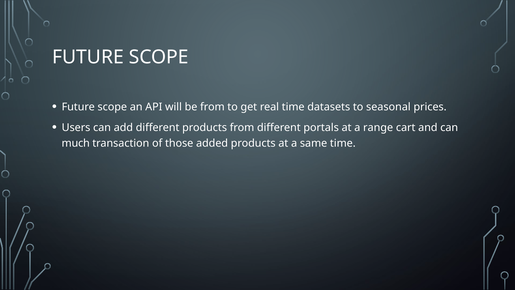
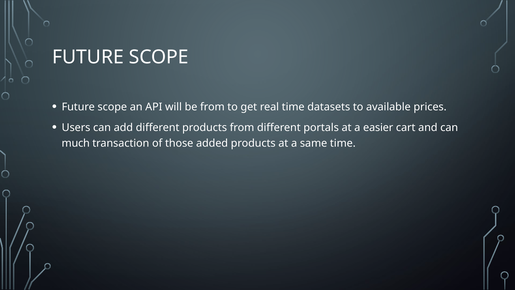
seasonal: seasonal -> available
range: range -> easier
